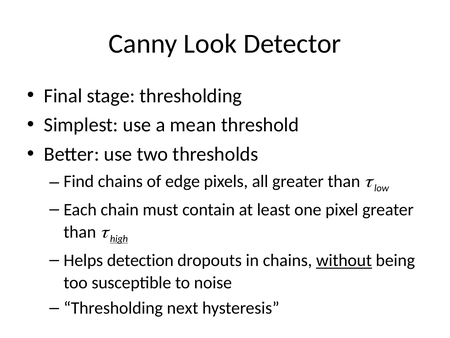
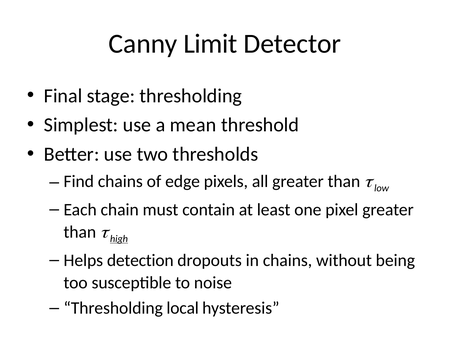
Look: Look -> Limit
without underline: present -> none
next: next -> local
